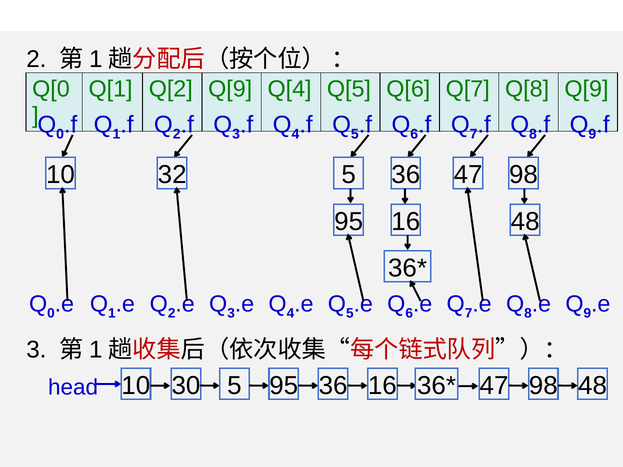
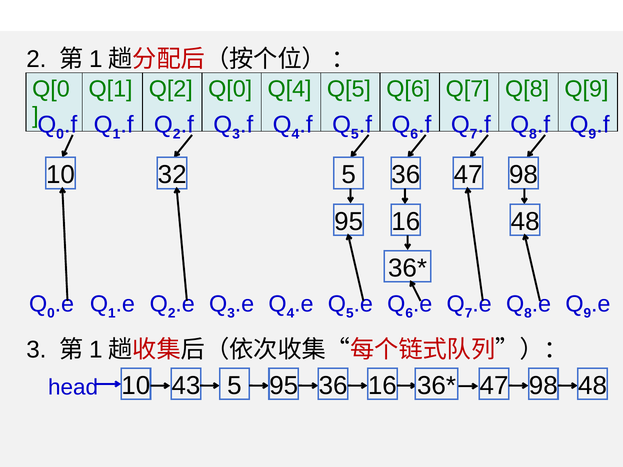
Q[2 Q[9: Q[9 -> Q[0
30: 30 -> 43
